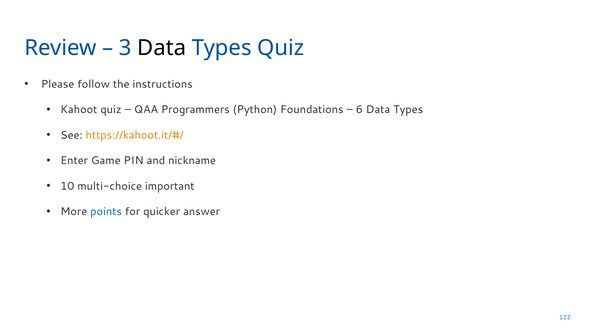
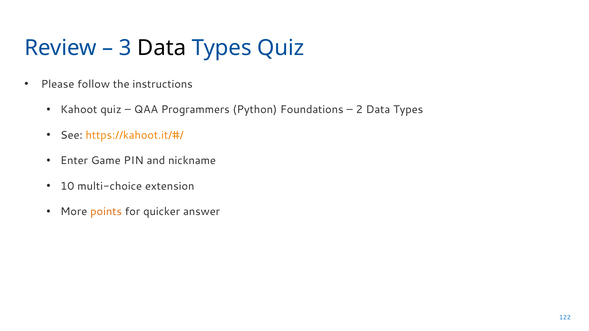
6: 6 -> 2
important: important -> extension
points colour: blue -> orange
